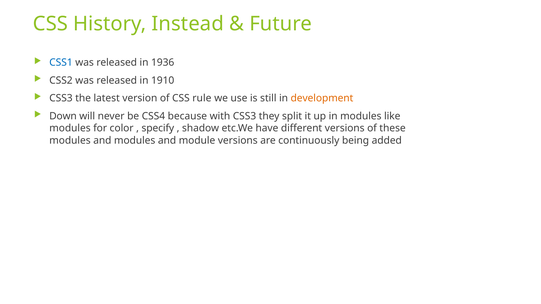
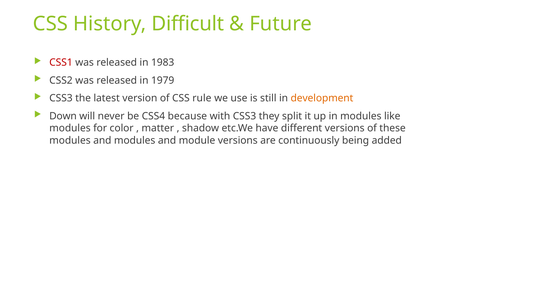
Instead: Instead -> Difficult
CSS1 colour: blue -> red
1936: 1936 -> 1983
1910: 1910 -> 1979
specify: specify -> matter
